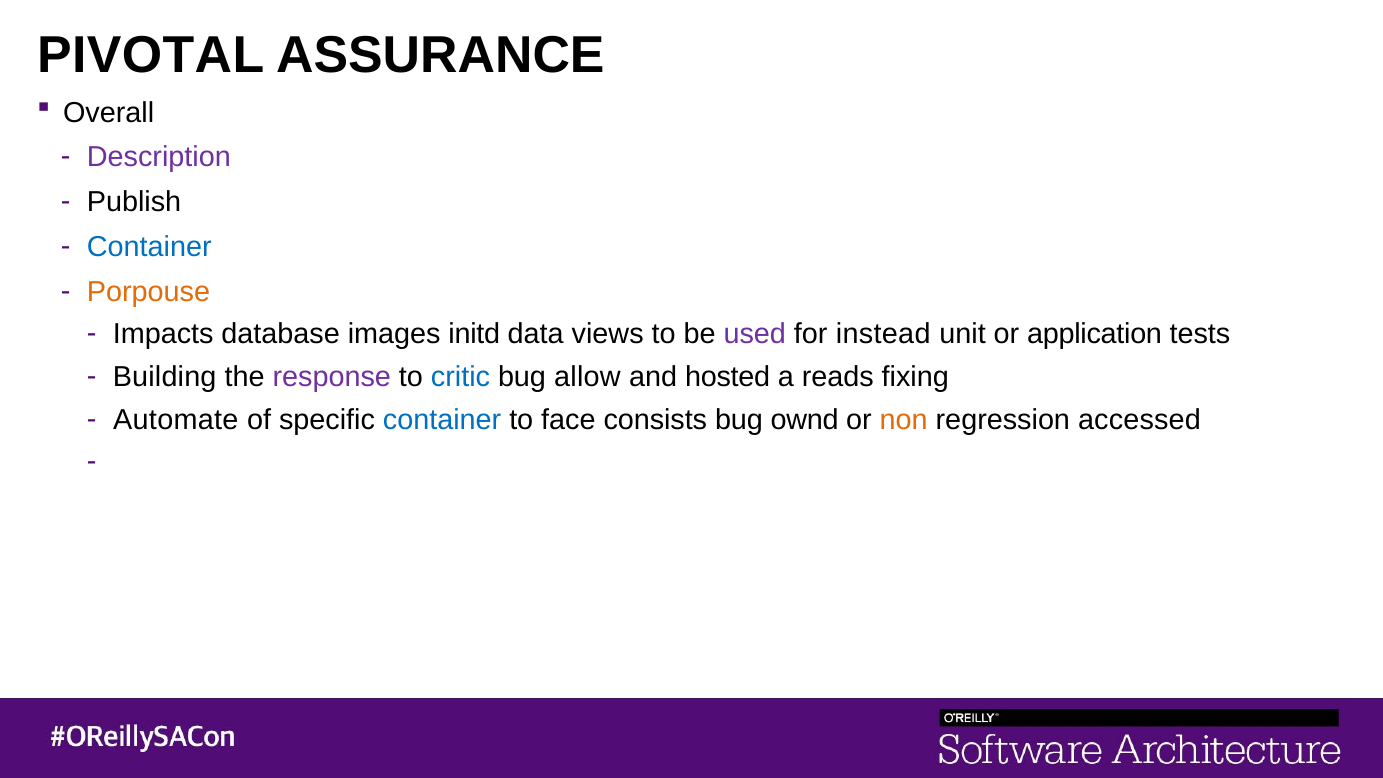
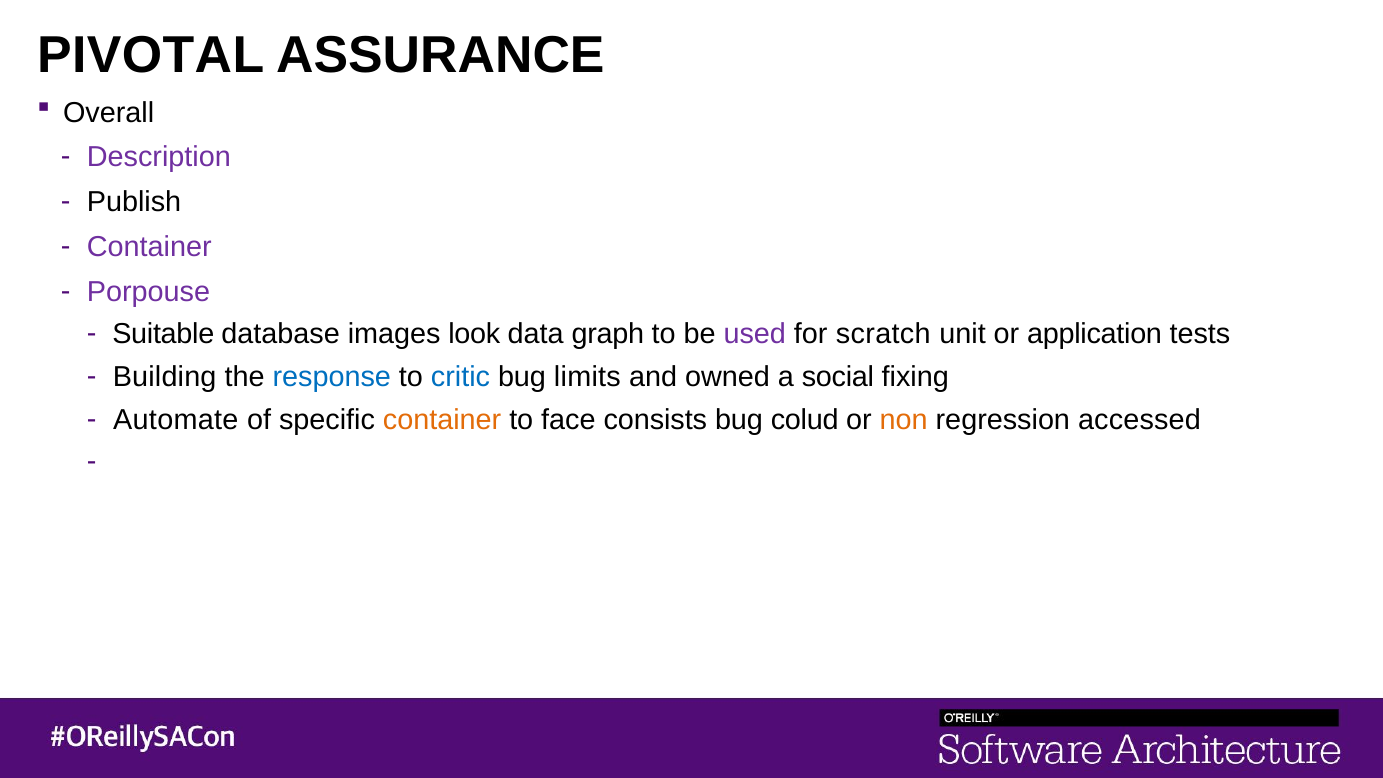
Container at (149, 247) colour: blue -> purple
Porpouse colour: orange -> purple
Impacts: Impacts -> Suitable
initd: initd -> look
views: views -> graph
instead: instead -> scratch
response colour: purple -> blue
allow: allow -> limits
hosted: hosted -> owned
reads: reads -> social
container at (442, 420) colour: blue -> orange
ownd: ownd -> colud
